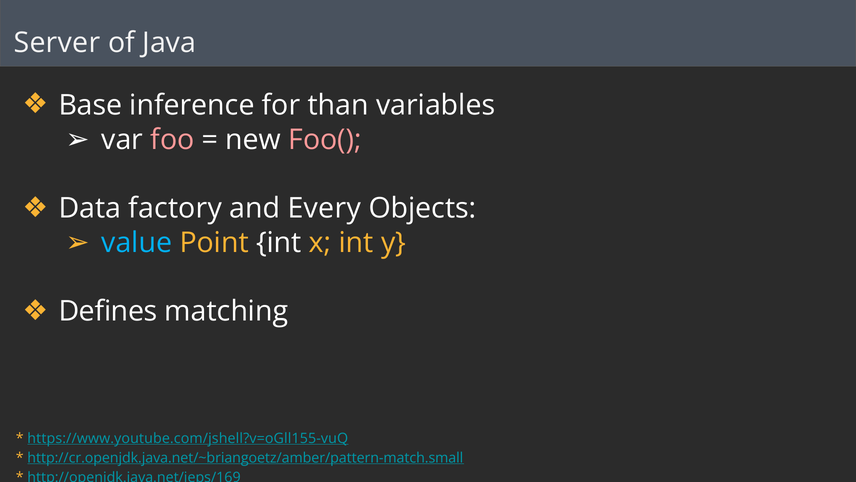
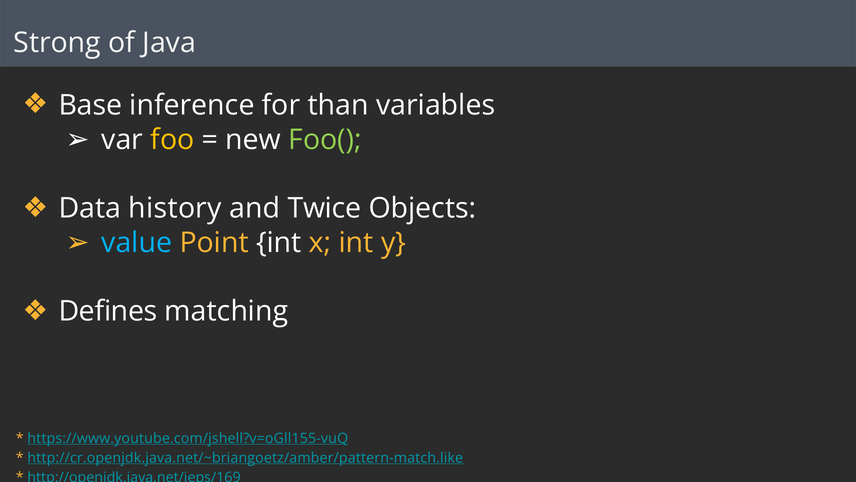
Server: Server -> Strong
foo colour: pink -> yellow
Foo( colour: pink -> light green
factory: factory -> history
Every: Every -> Twice
http://cr.openjdk.java.net/~briangoetz/amber/pattern-match.small: http://cr.openjdk.java.net/~briangoetz/amber/pattern-match.small -> http://cr.openjdk.java.net/~briangoetz/amber/pattern-match.like
